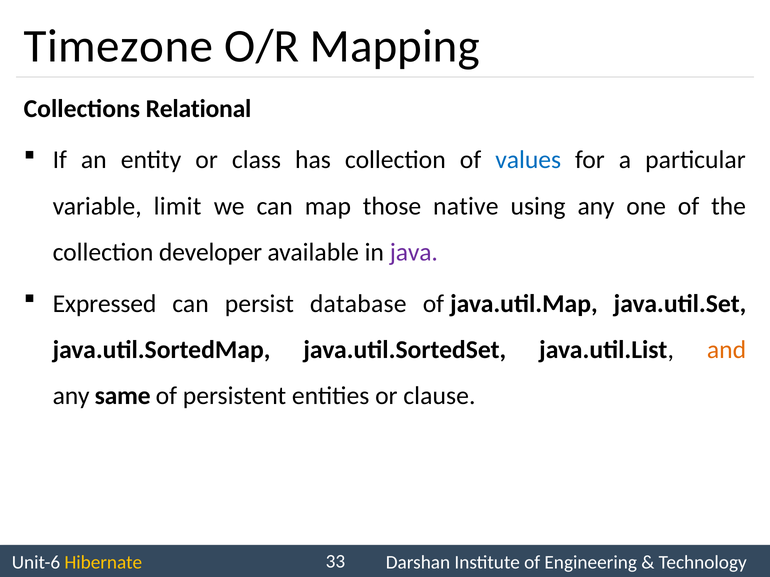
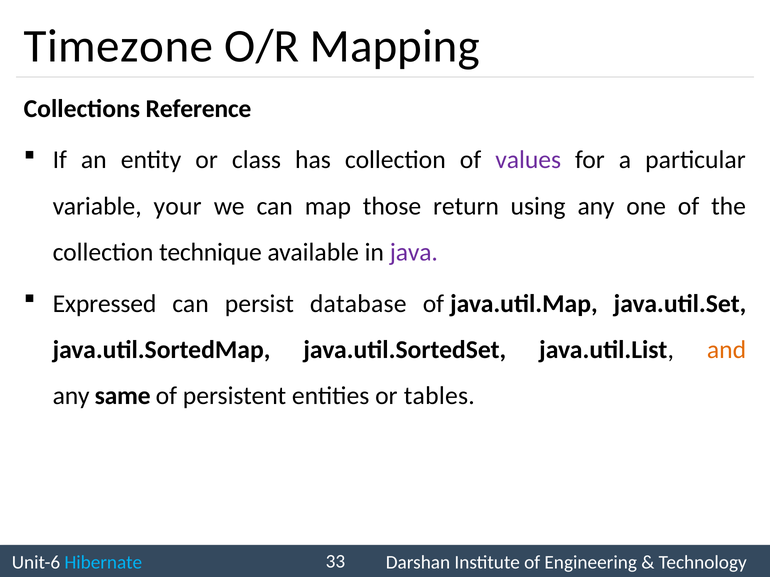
Relational: Relational -> Reference
values colour: blue -> purple
limit: limit -> your
native: native -> return
developer: developer -> technique
clause: clause -> tables
Hibernate colour: yellow -> light blue
